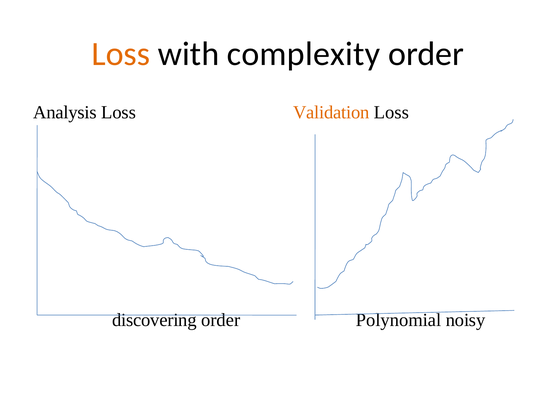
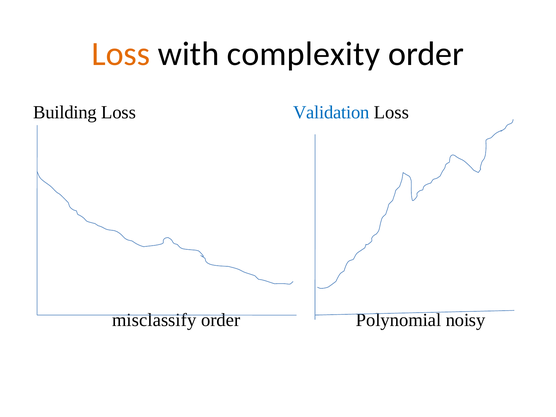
Analysis: Analysis -> Building
Validation colour: orange -> blue
discovering: discovering -> misclassify
